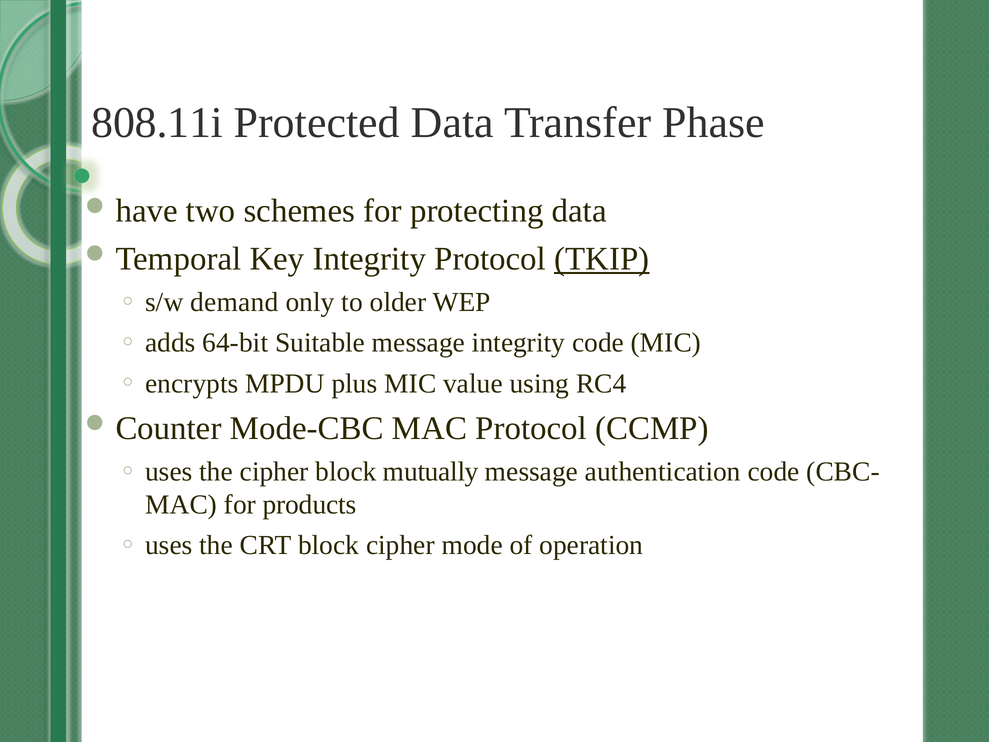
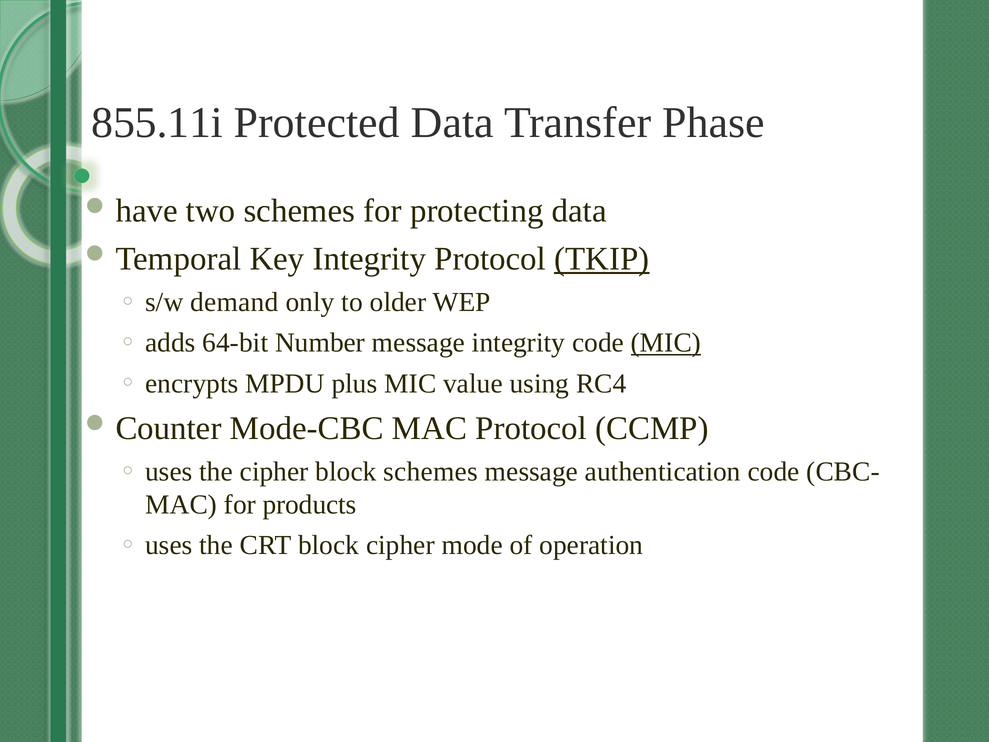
808.11i: 808.11i -> 855.11i
Suitable: Suitable -> Number
MIC at (666, 343) underline: none -> present
block mutually: mutually -> schemes
